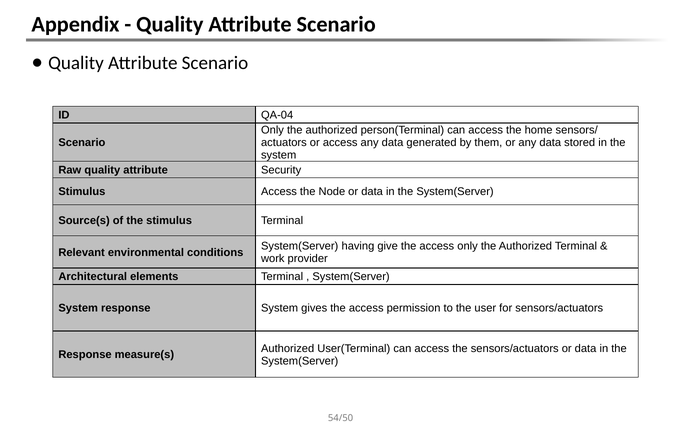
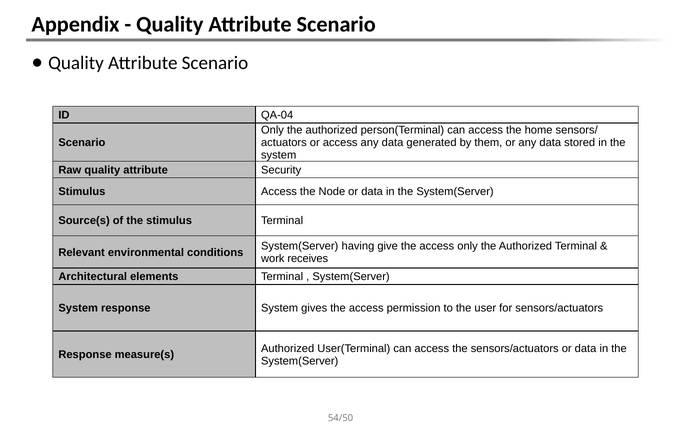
provider: provider -> receives
